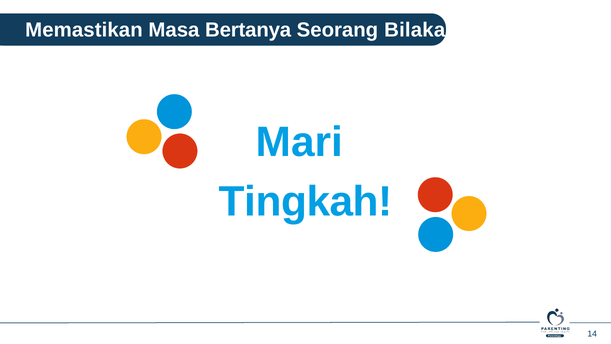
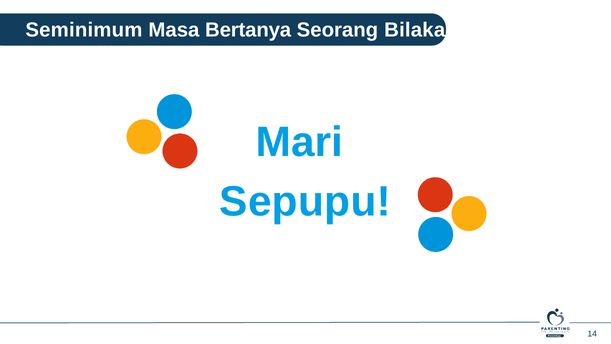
Memastikan: Memastikan -> Seminimum
Tingkah: Tingkah -> Sepupu
